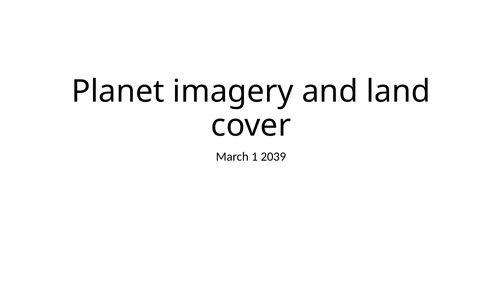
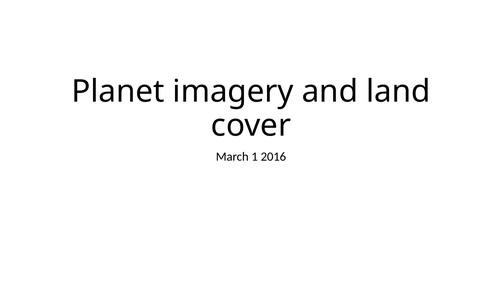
2039: 2039 -> 2016
